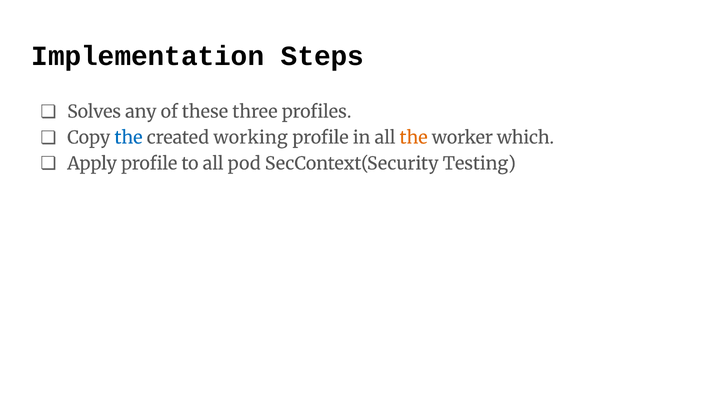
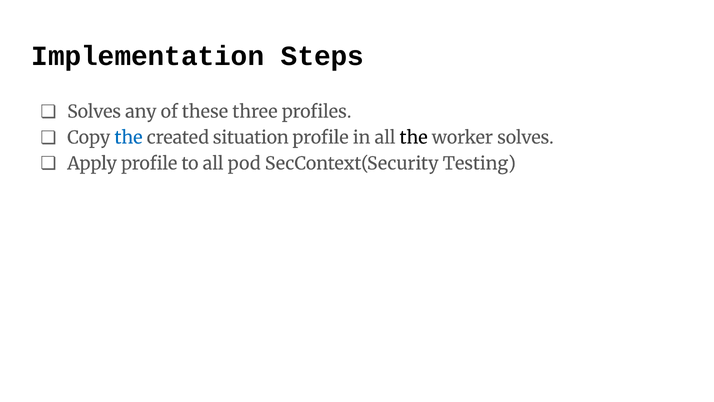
working: working -> situation
the at (414, 138) colour: orange -> black
worker which: which -> solves
